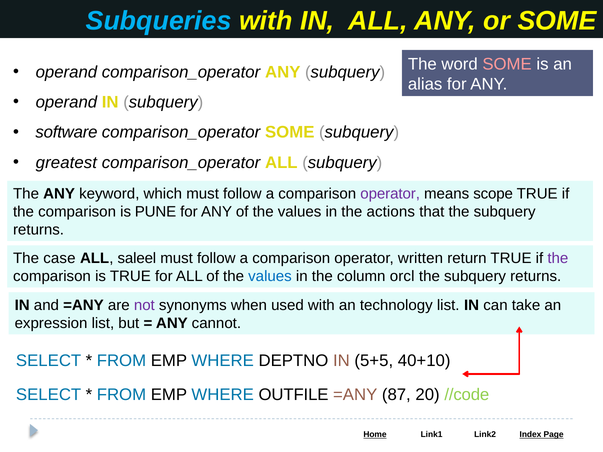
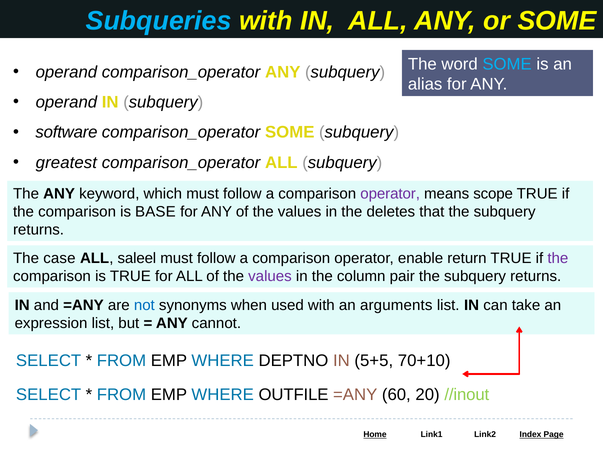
SOME at (507, 64) colour: pink -> light blue
PUNE: PUNE -> BASE
actions: actions -> deletes
written: written -> enable
values at (270, 277) colour: blue -> purple
orcl: orcl -> pair
not colour: purple -> blue
technology: technology -> arguments
40+10: 40+10 -> 70+10
87: 87 -> 60
//code: //code -> //inout
